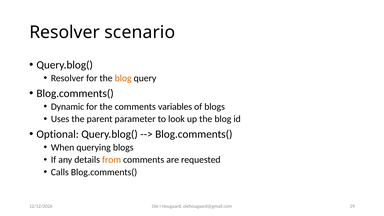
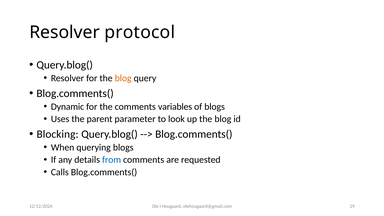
scenario: scenario -> protocol
Optional: Optional -> Blocking
from colour: orange -> blue
